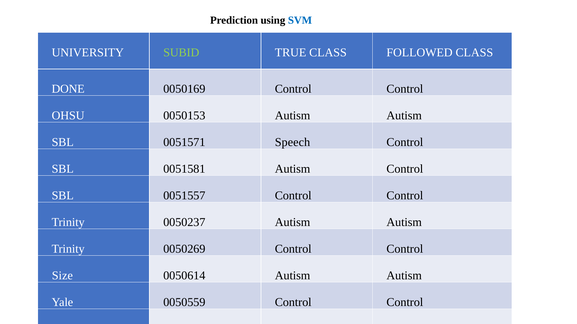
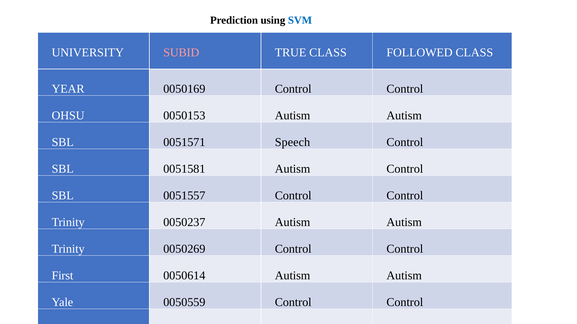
SUBID colour: light green -> pink
DONE: DONE -> YEAR
Size: Size -> First
